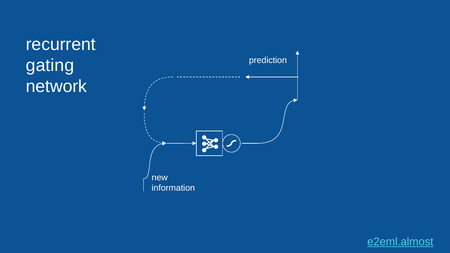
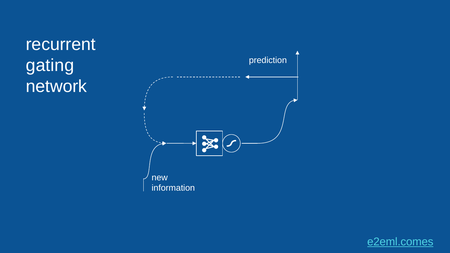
e2eml.almost: e2eml.almost -> e2eml.comes
